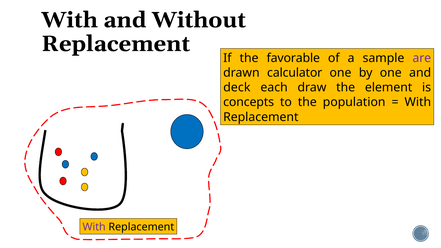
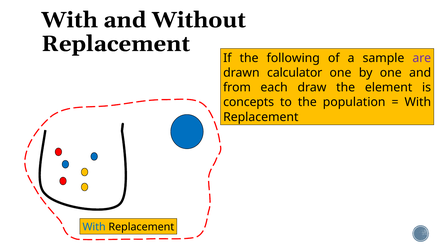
favorable: favorable -> following
deck: deck -> from
With at (94, 227) colour: purple -> blue
